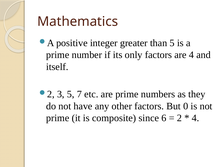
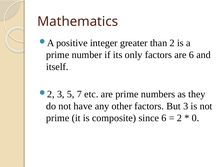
than 5: 5 -> 2
are 4: 4 -> 6
But 0: 0 -> 3
4 at (196, 118): 4 -> 0
